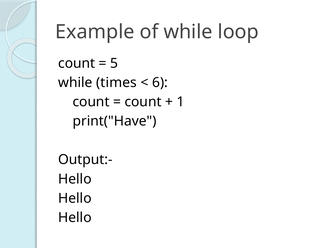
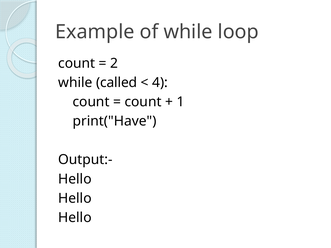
5: 5 -> 2
times: times -> called
6: 6 -> 4
